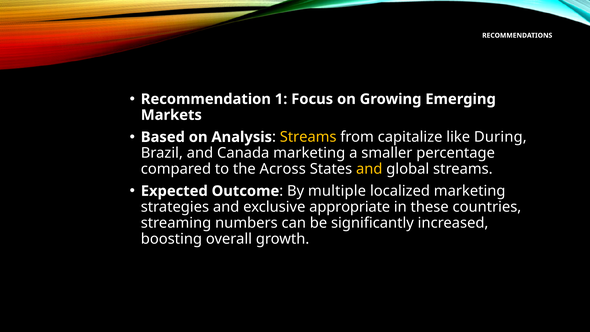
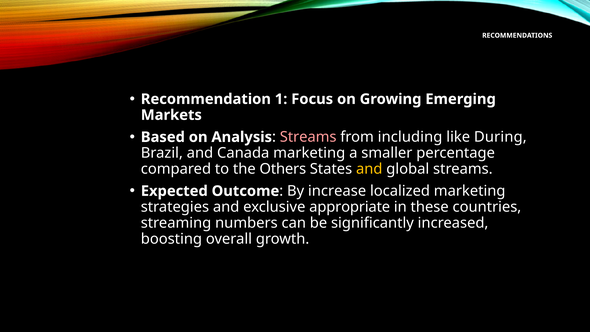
Streams at (308, 137) colour: yellow -> pink
capitalize: capitalize -> including
Across: Across -> Others
multiple: multiple -> increase
